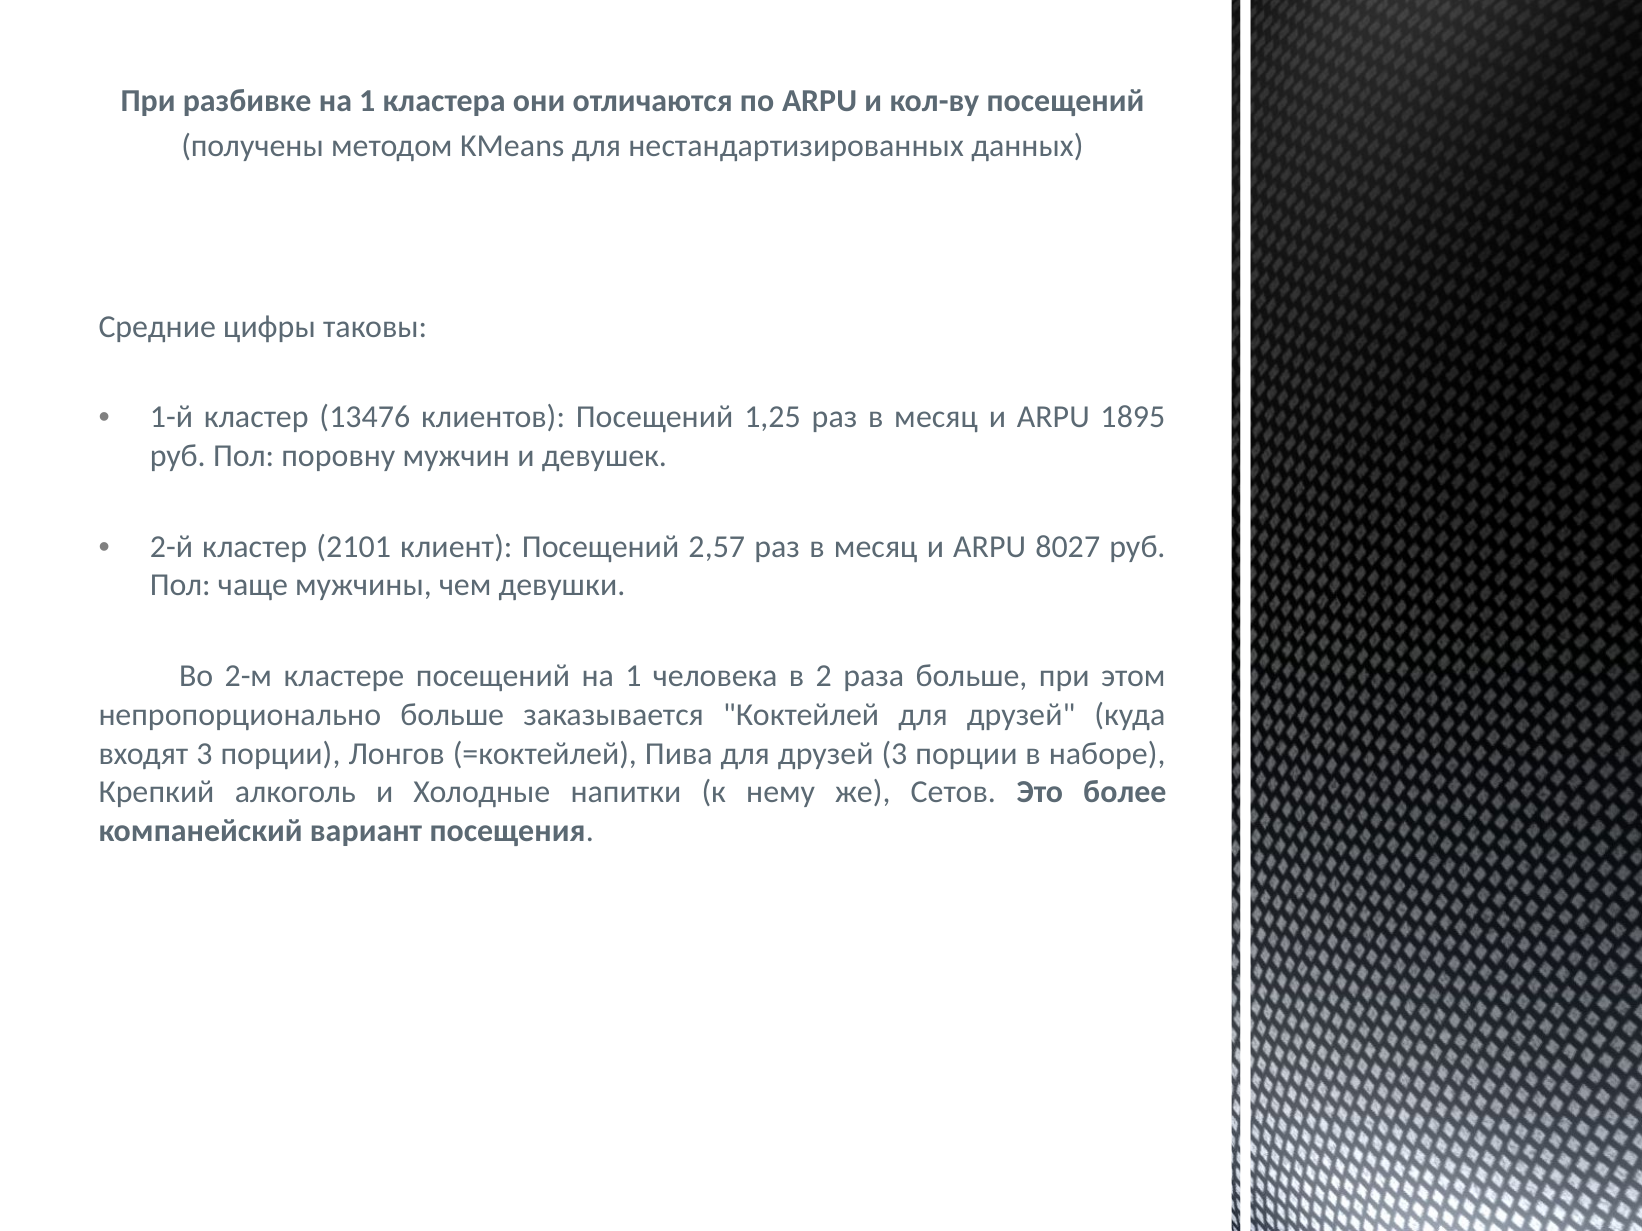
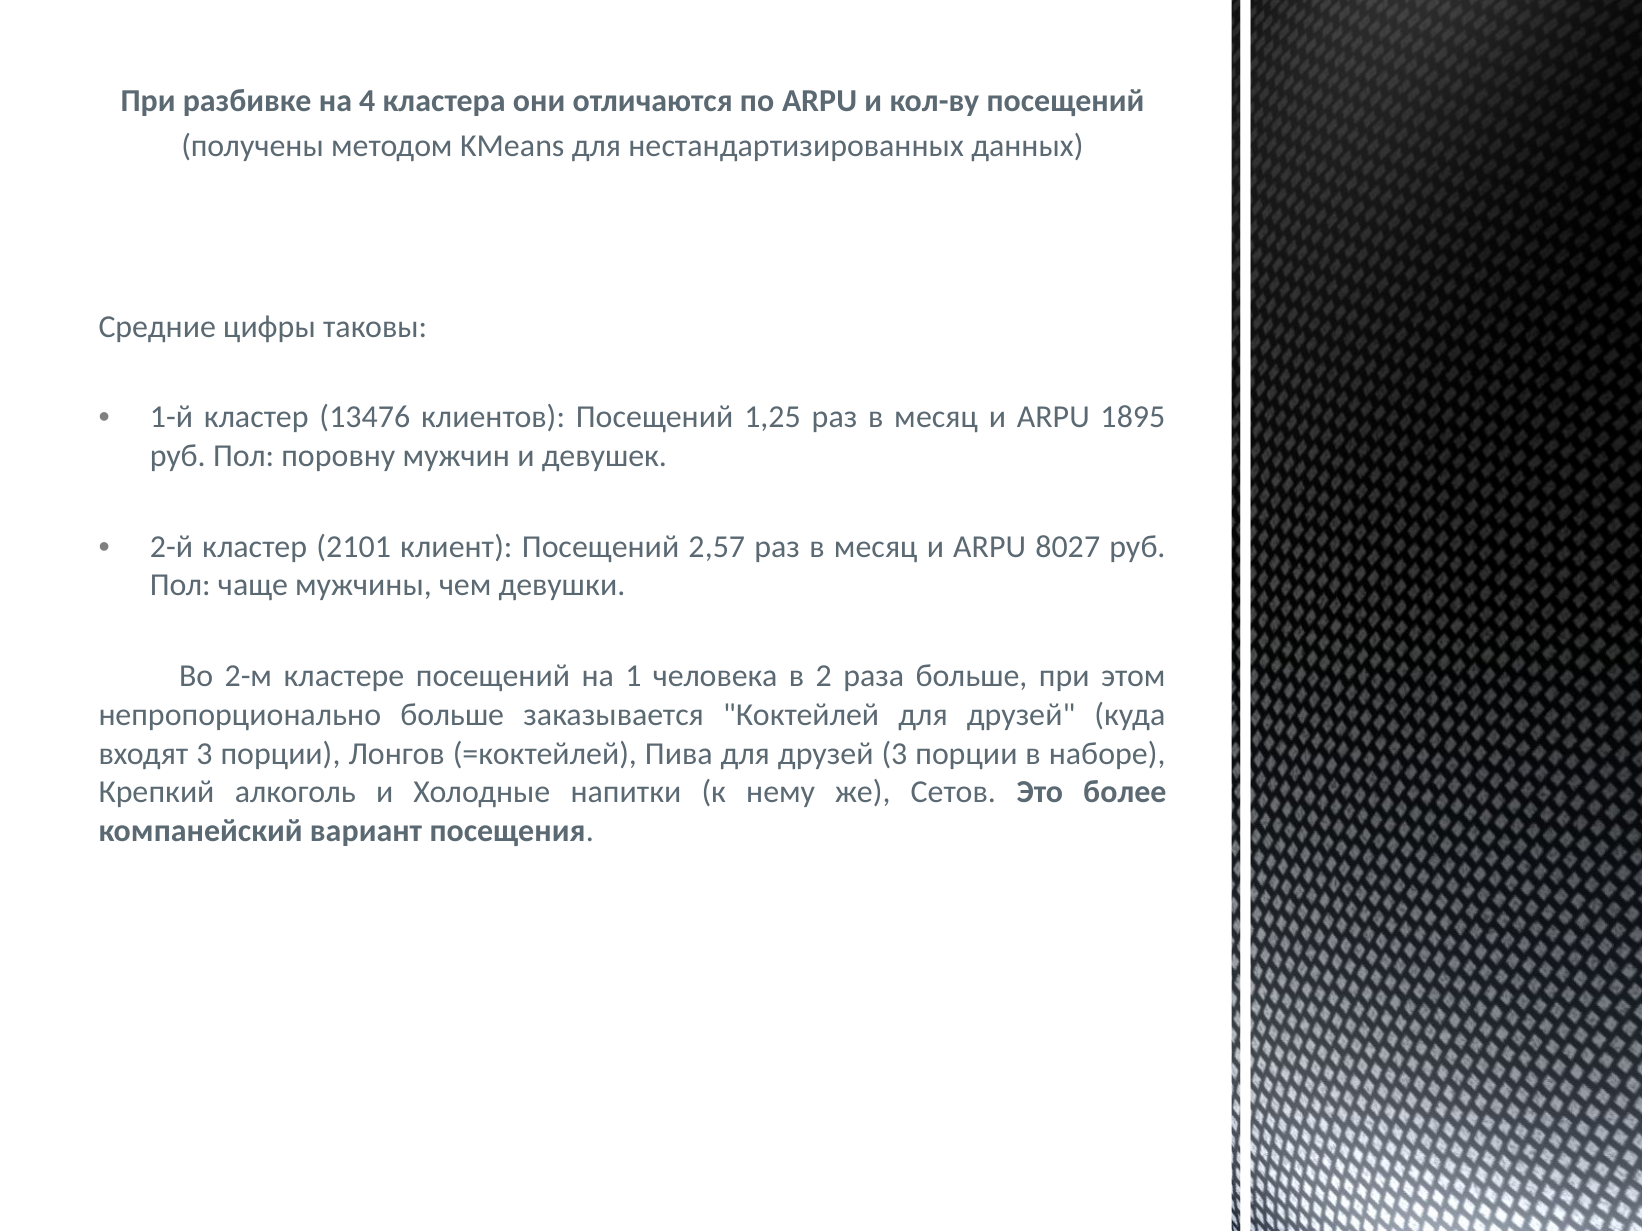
разбивке на 1: 1 -> 4
